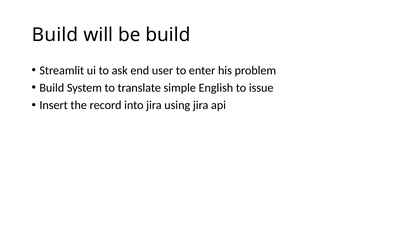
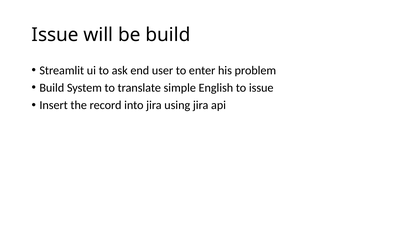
Build at (55, 35): Build -> Issue
